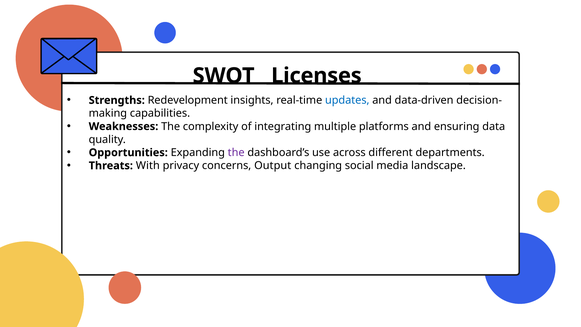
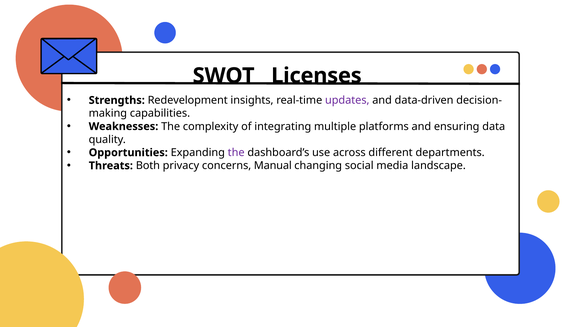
updates colour: blue -> purple
With: With -> Both
Output: Output -> Manual
